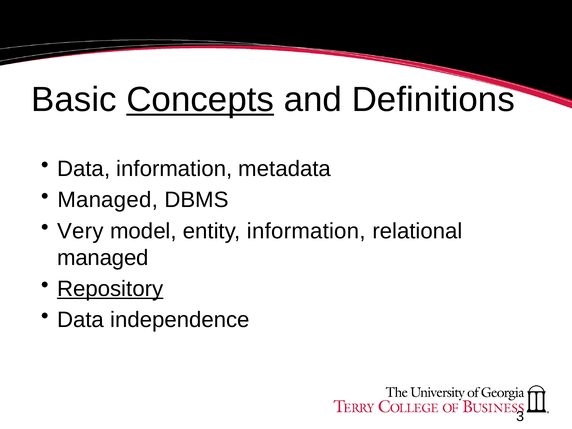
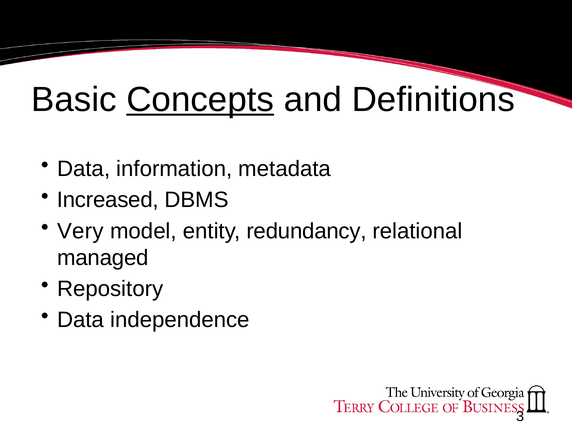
Managed at (108, 200): Managed -> Increased
entity information: information -> redundancy
Repository underline: present -> none
